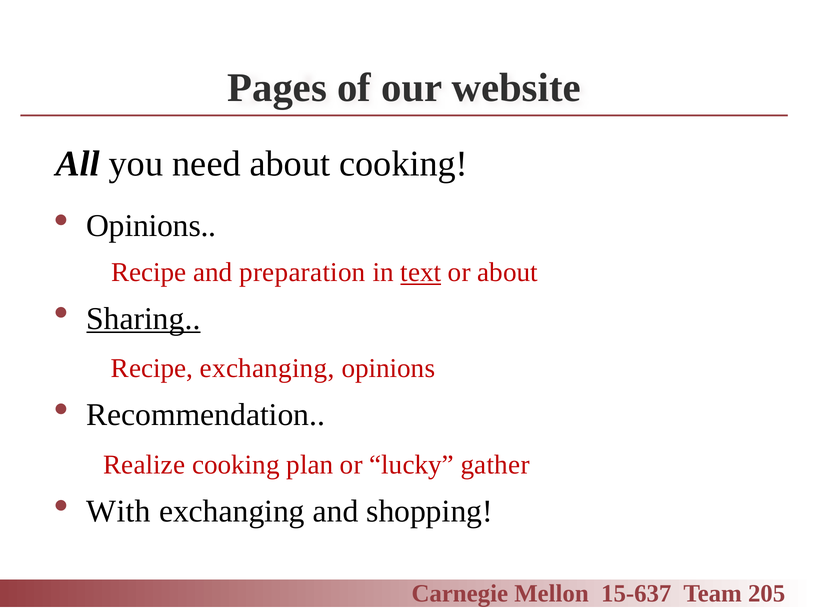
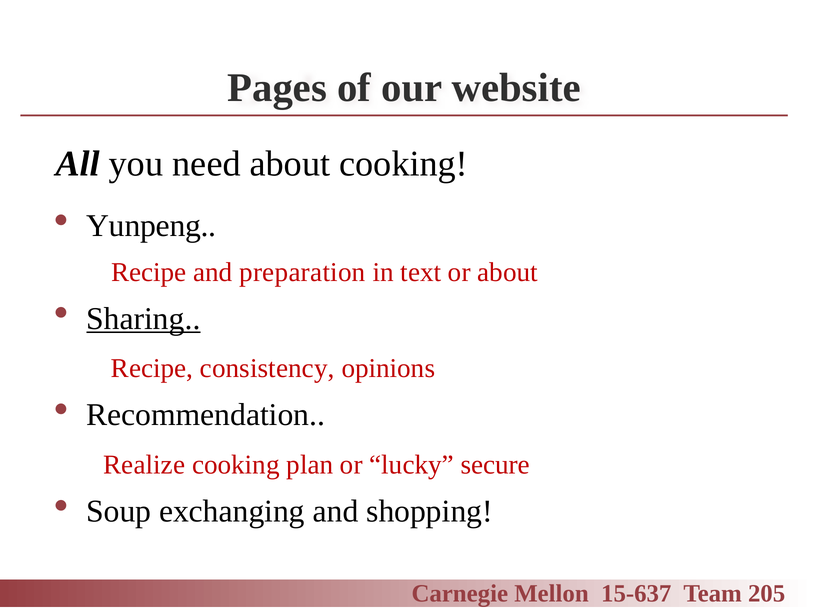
Opinions at (151, 226): Opinions -> Yunpeng
text underline: present -> none
Recipe exchanging: exchanging -> consistency
gather: gather -> secure
With: With -> Soup
